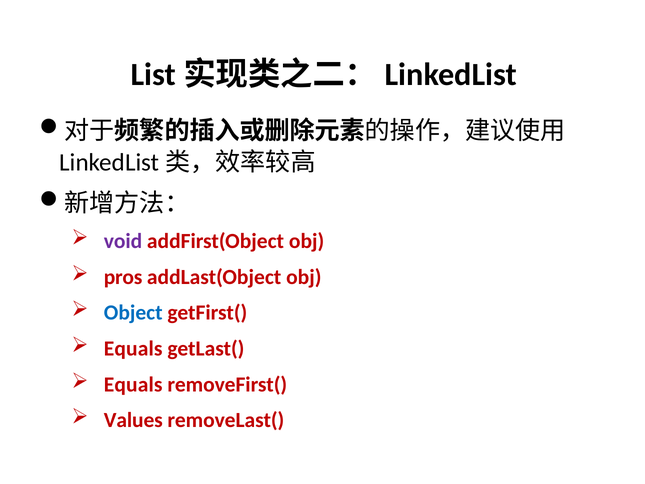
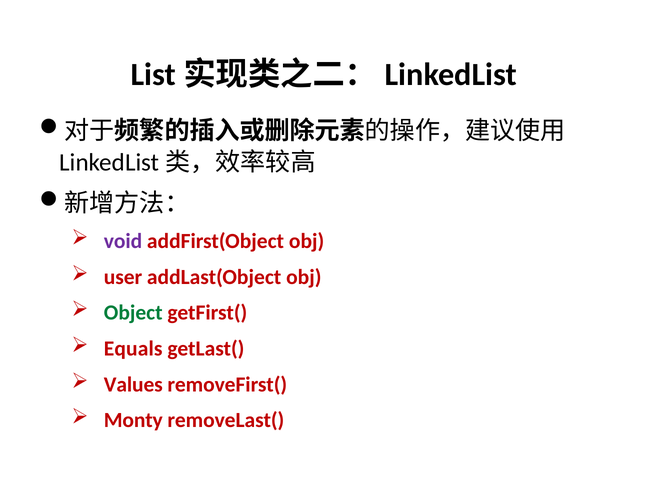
pros: pros -> user
Object colour: blue -> green
Equals at (133, 384): Equals -> Values
Values: Values -> Monty
